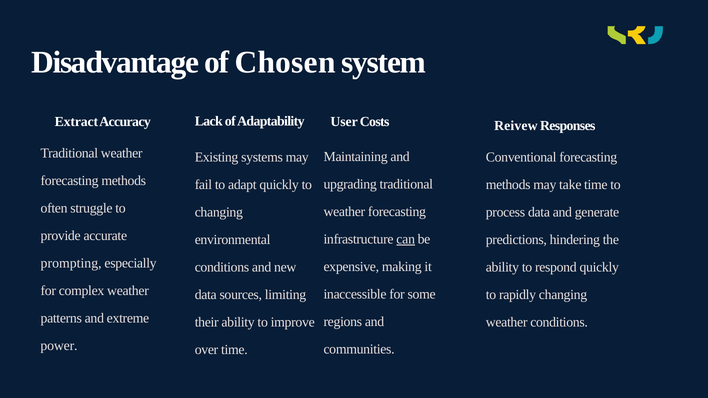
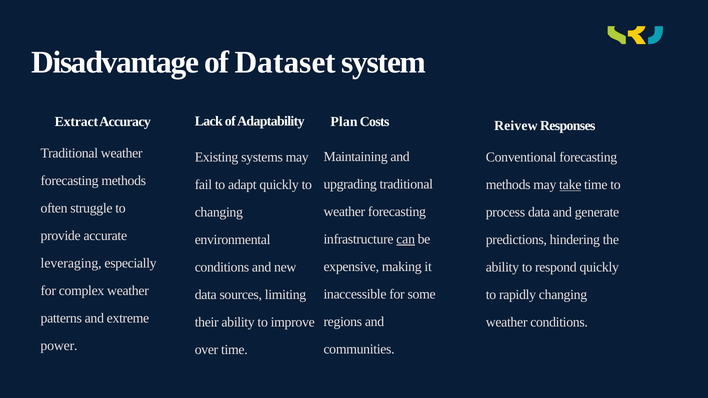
Chosen: Chosen -> Dataset
User: User -> Plan
take underline: none -> present
prompting: prompting -> leveraging
